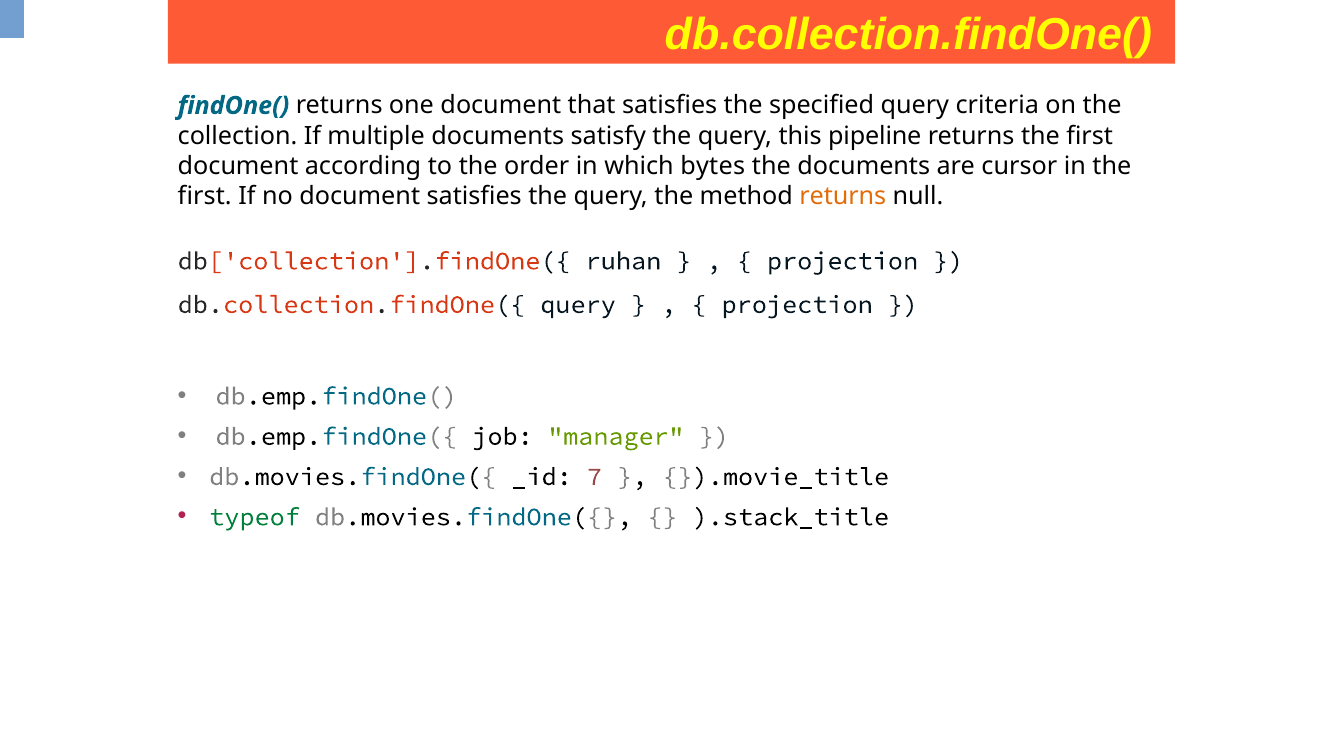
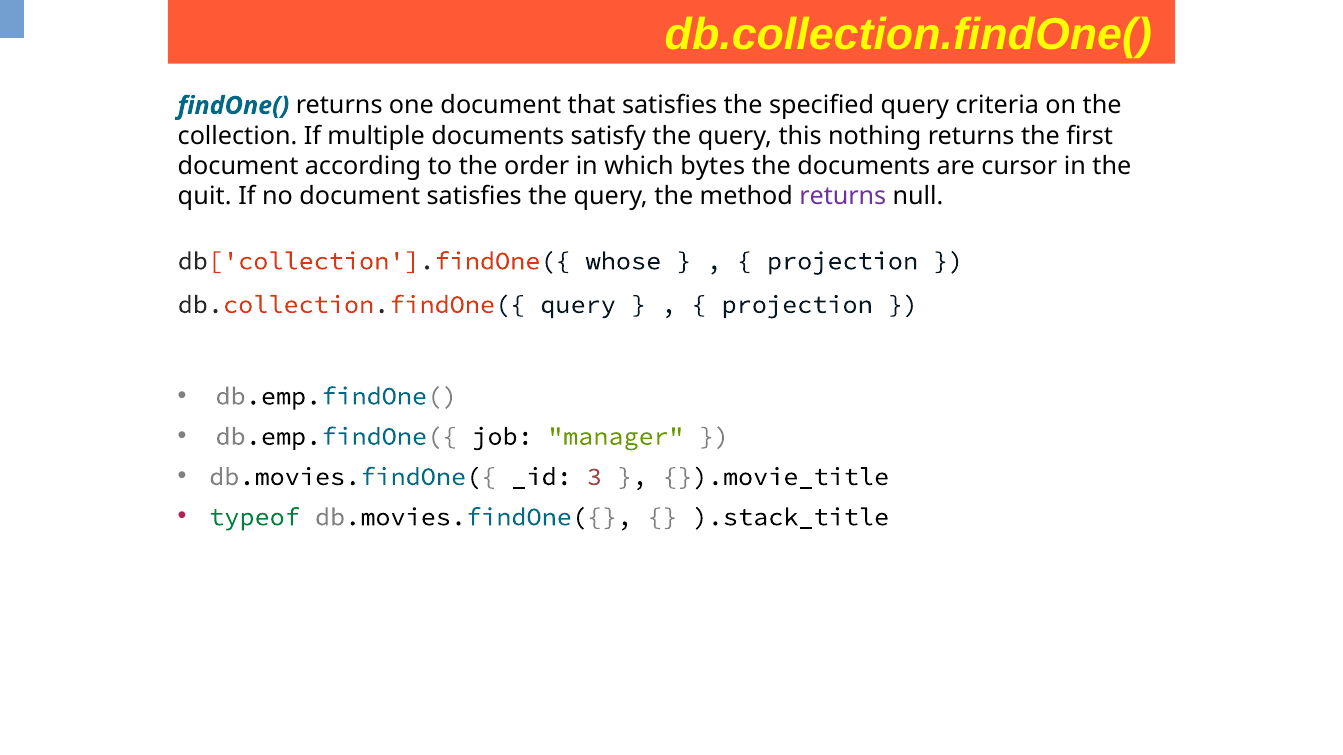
pipeline: pipeline -> nothing
first at (205, 196): first -> quit
returns at (843, 196) colour: orange -> purple
ruhan: ruhan -> whose
7: 7 -> 3
